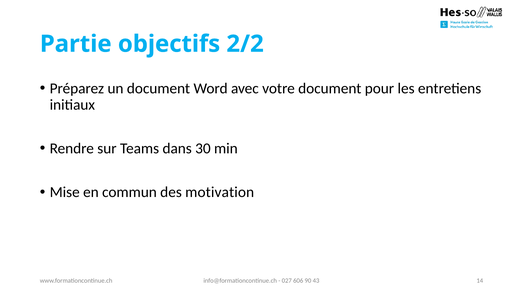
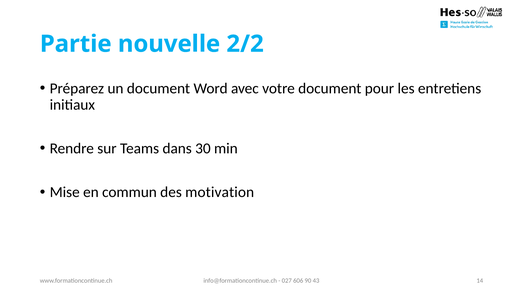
objectifs: objectifs -> nouvelle
